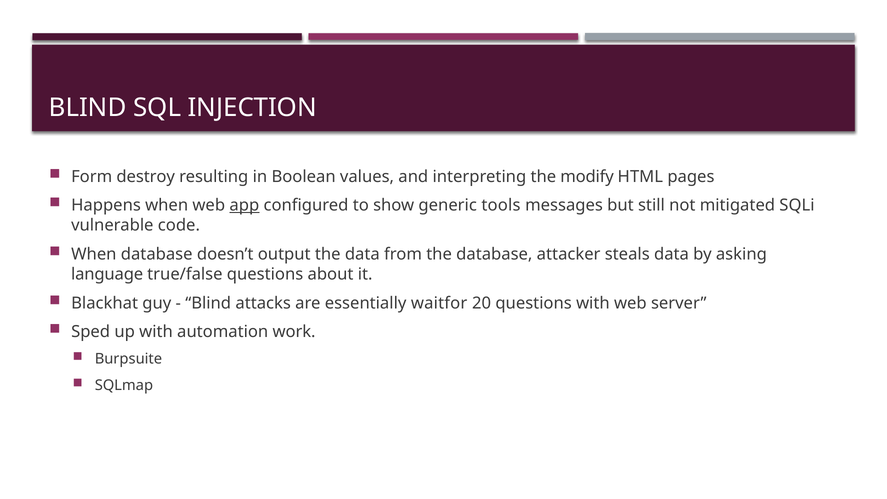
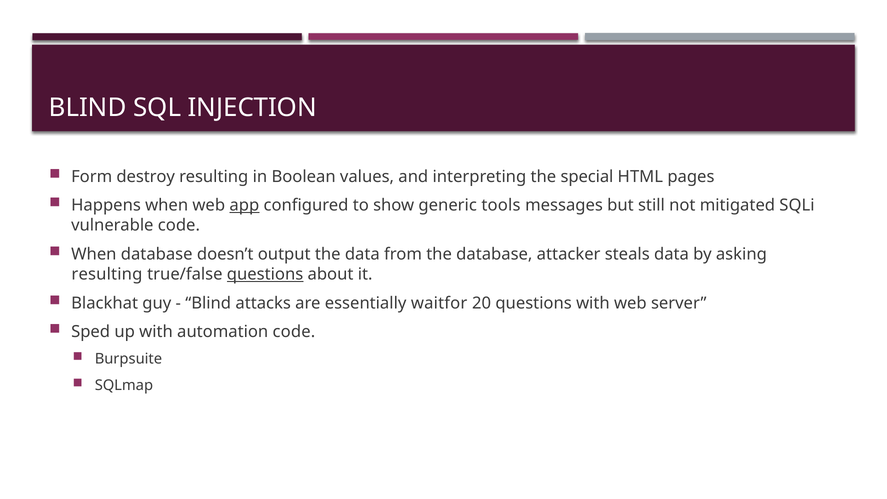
modify: modify -> special
language at (107, 274): language -> resulting
questions at (265, 274) underline: none -> present
automation work: work -> code
